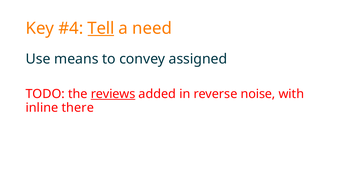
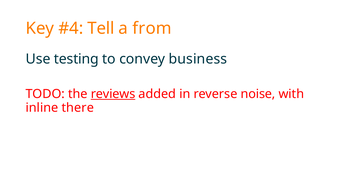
Tell underline: present -> none
need: need -> from
means: means -> testing
assigned: assigned -> business
